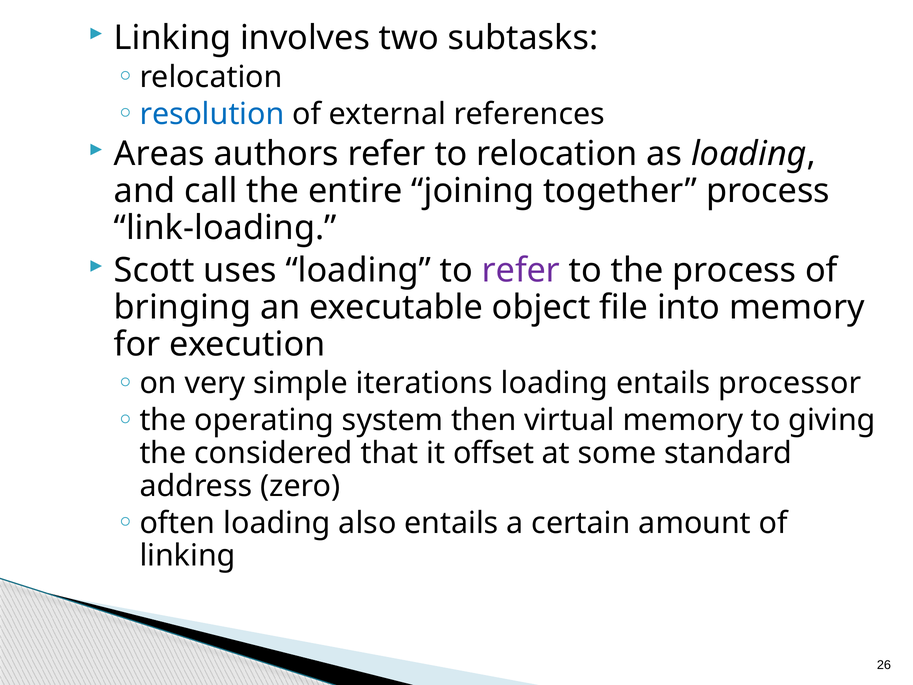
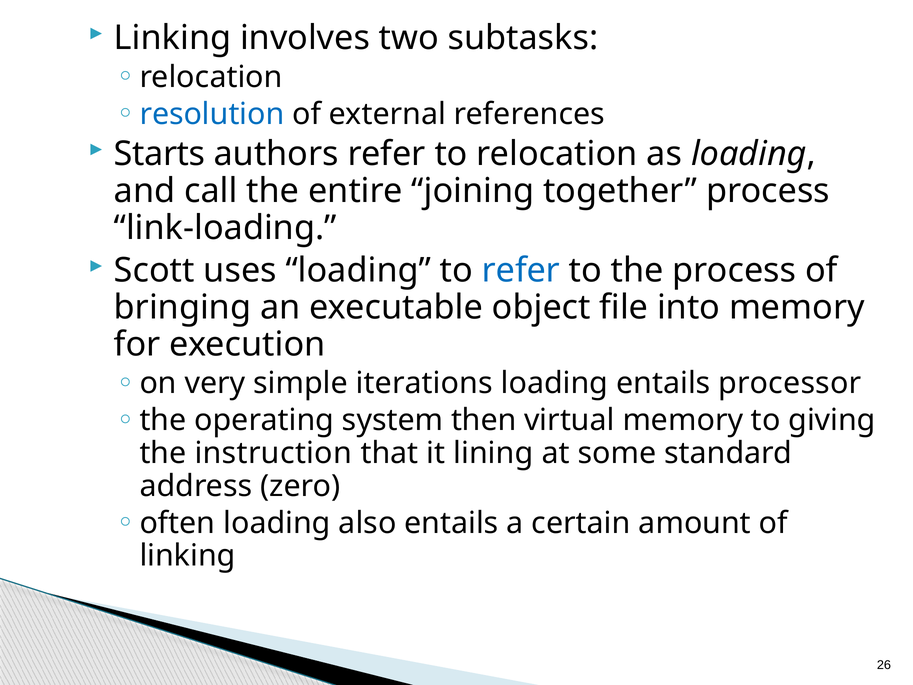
Areas: Areas -> Starts
refer at (521, 270) colour: purple -> blue
considered: considered -> instruction
offset: offset -> lining
